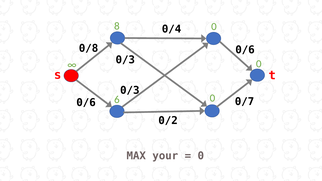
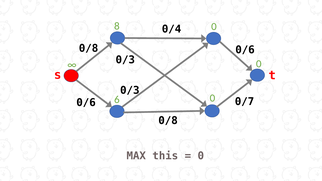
0/2 at (168, 121): 0/2 -> 0/8
your: your -> this
